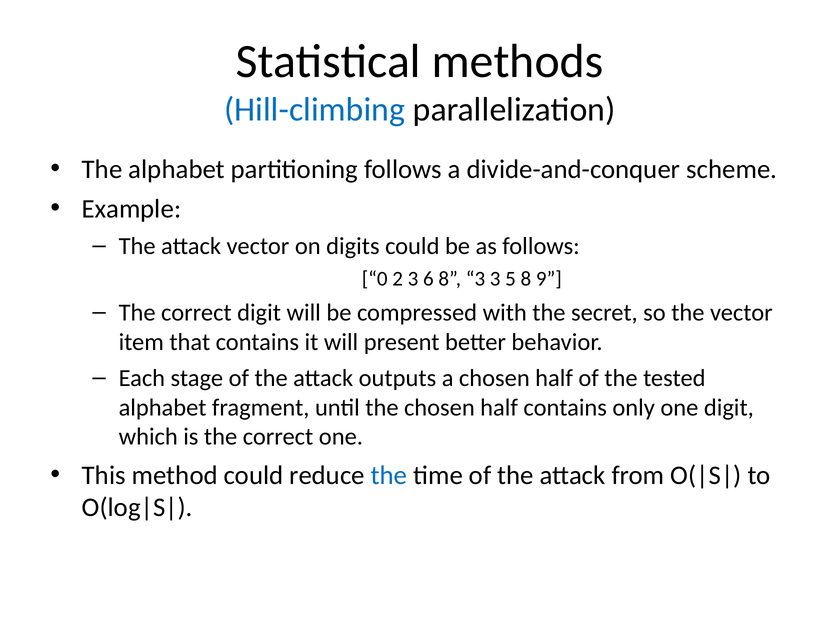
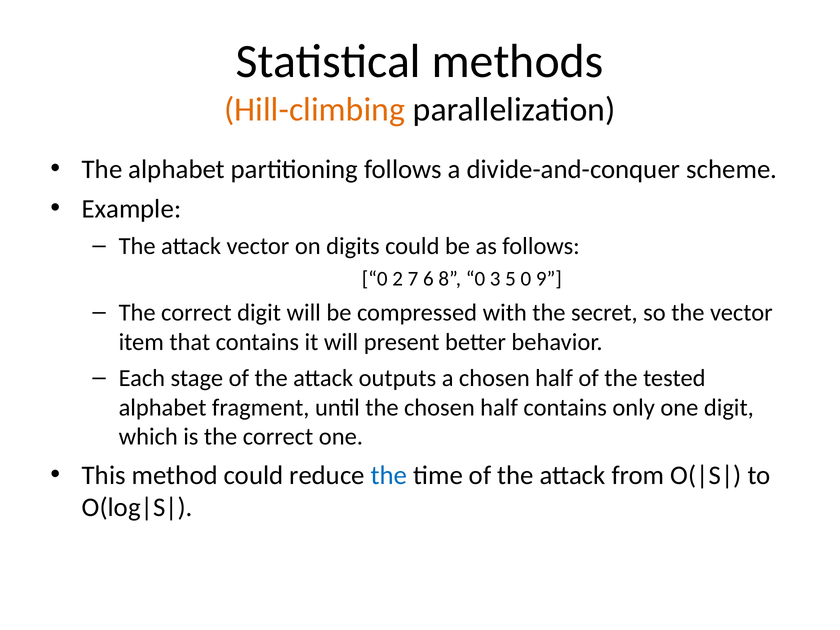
Hill-climbing colour: blue -> orange
2 3: 3 -> 7
8 3: 3 -> 0
5 8: 8 -> 0
